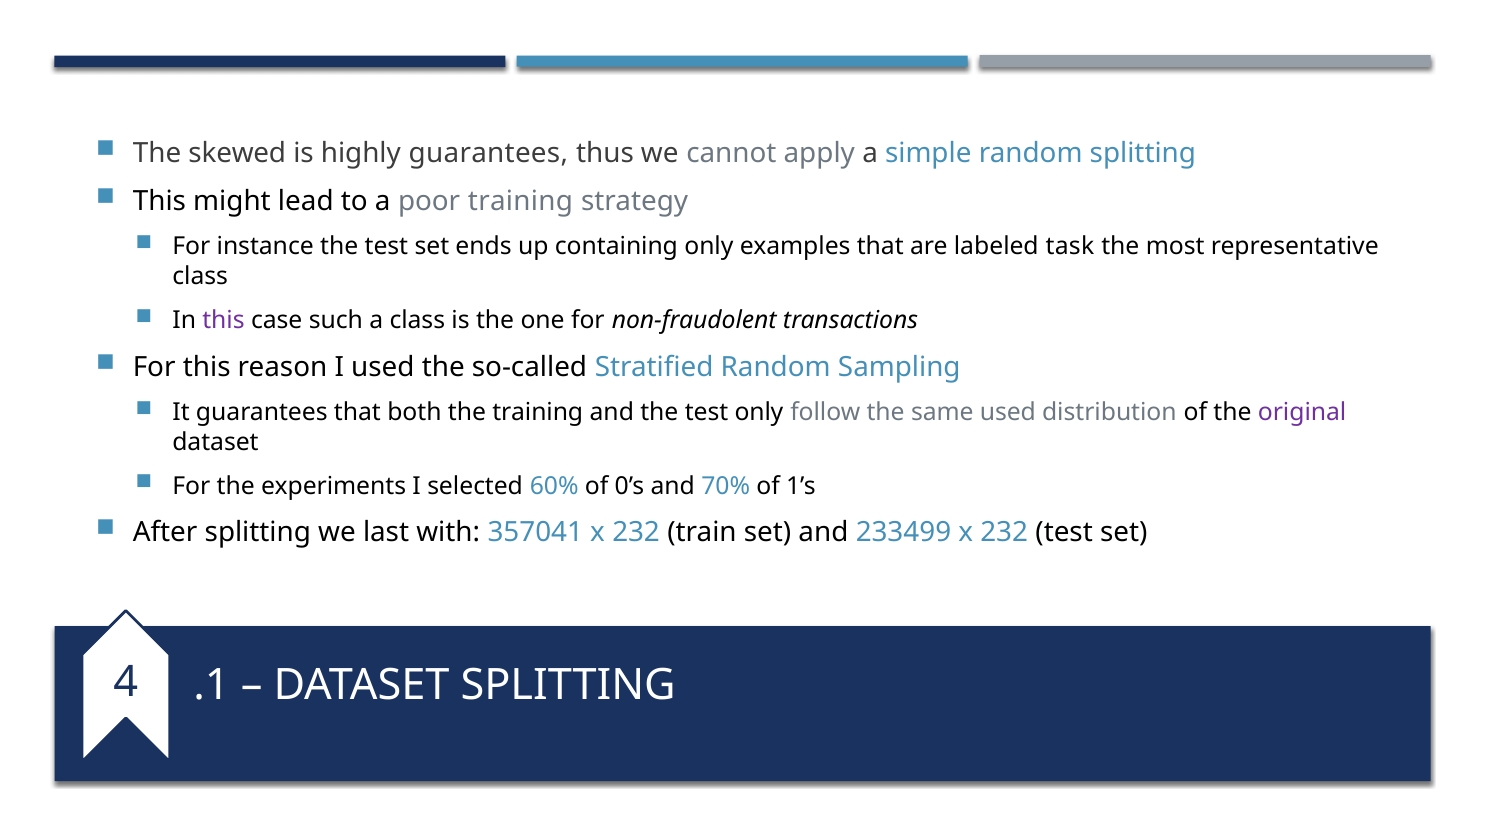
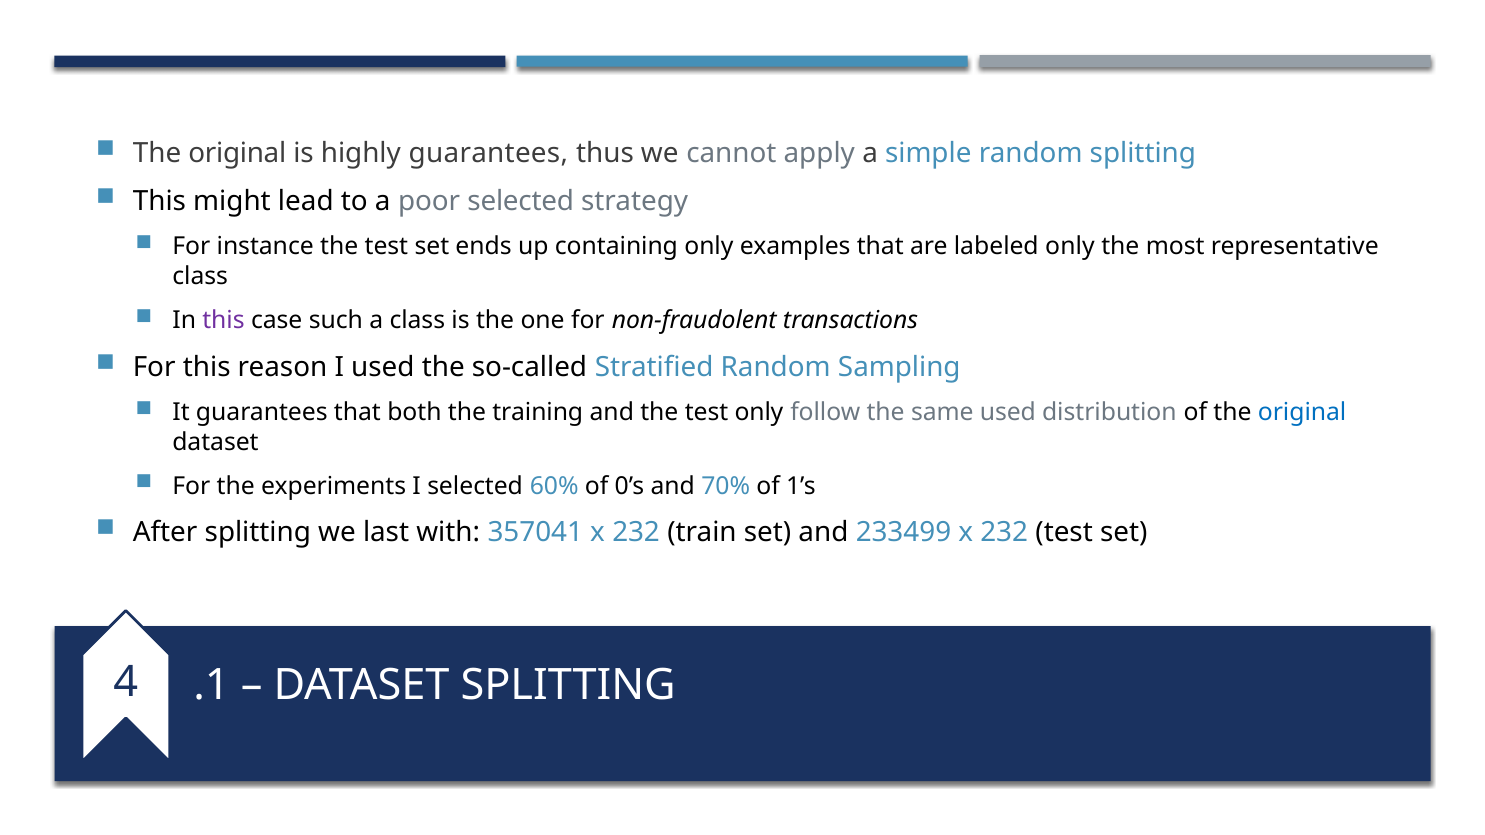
skewed at (237, 153): skewed -> original
poor training: training -> selected
labeled task: task -> only
original at (1302, 413) colour: purple -> blue
